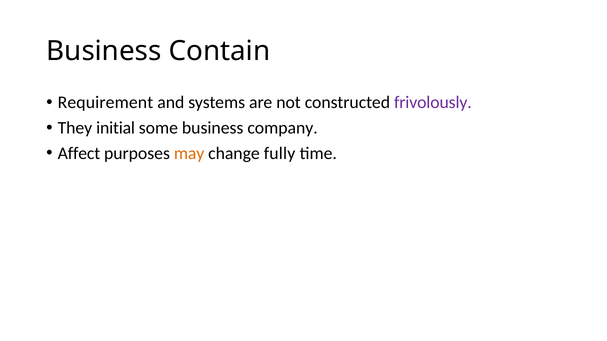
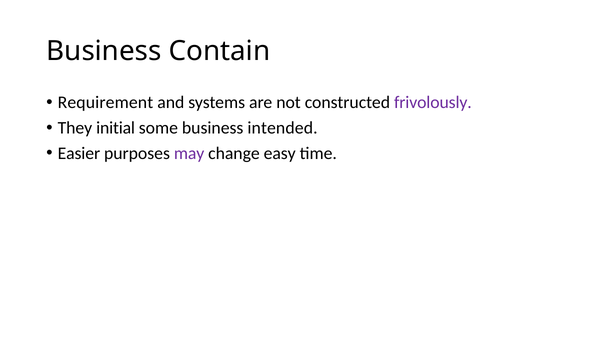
company: company -> intended
Affect: Affect -> Easier
may colour: orange -> purple
fully: fully -> easy
